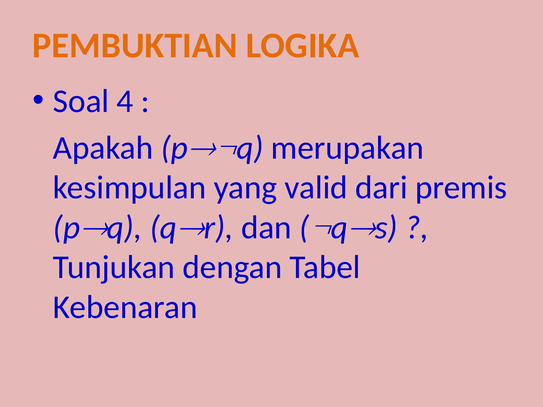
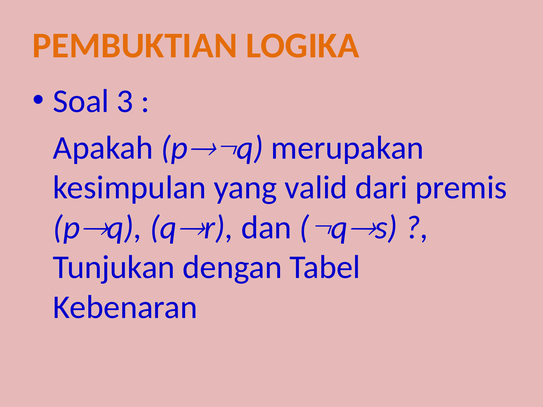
4: 4 -> 3
